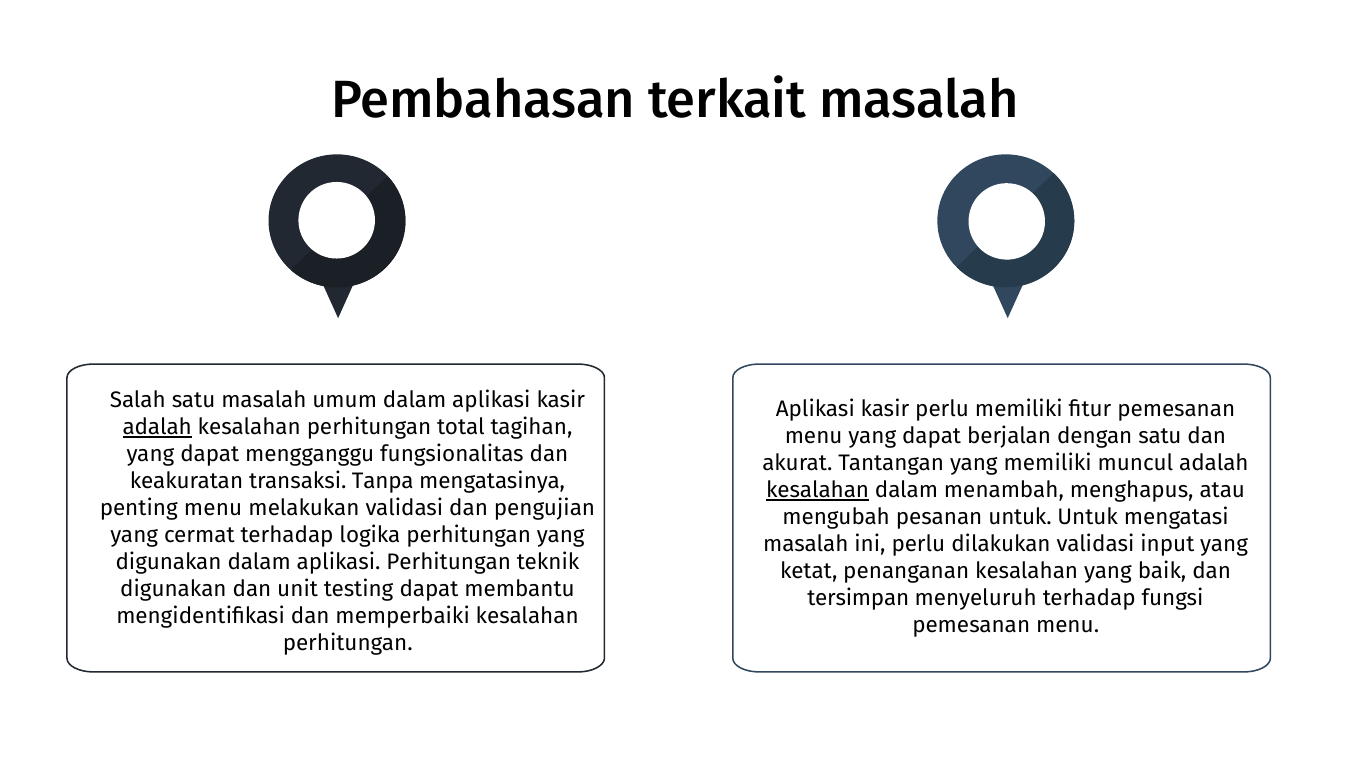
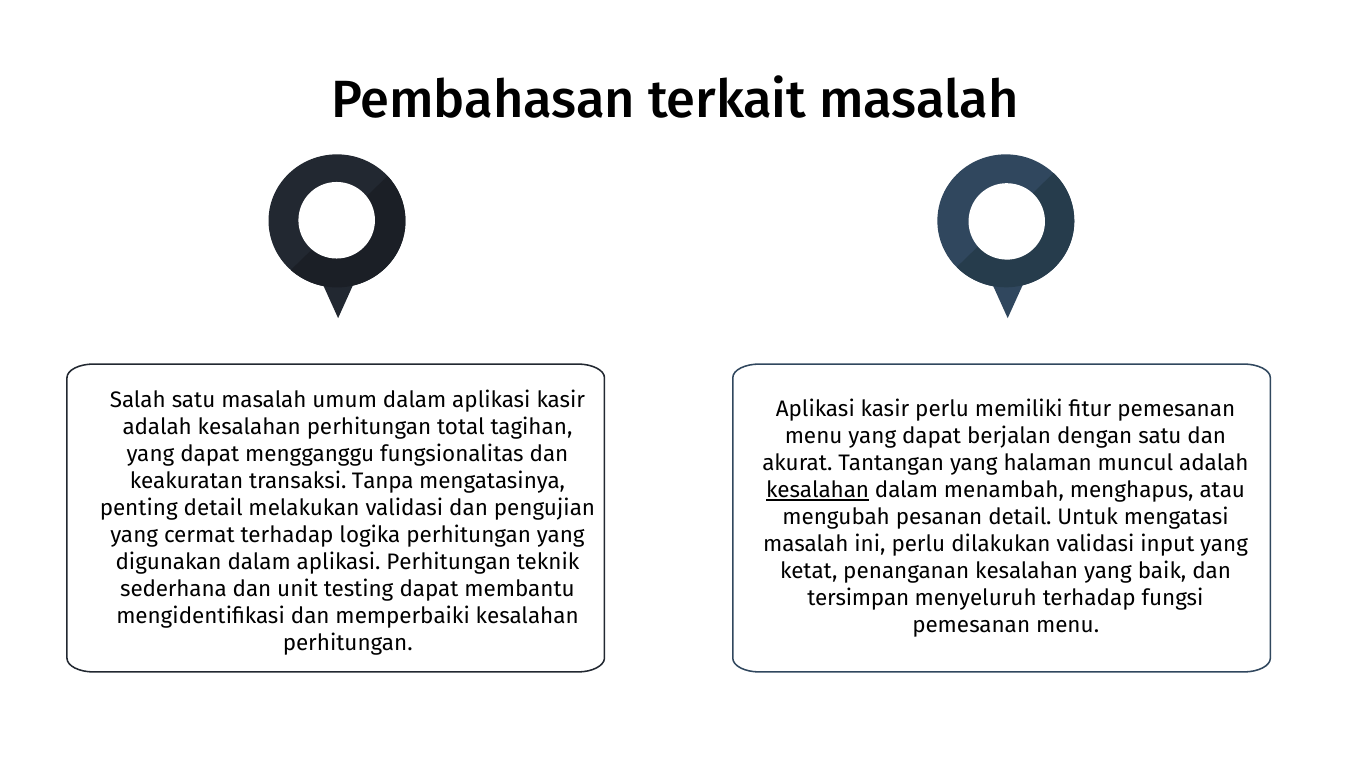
adalah at (157, 427) underline: present -> none
yang memiliki: memiliki -> halaman
penting menu: menu -> detail
pesanan untuk: untuk -> detail
digunakan at (173, 589): digunakan -> sederhana
